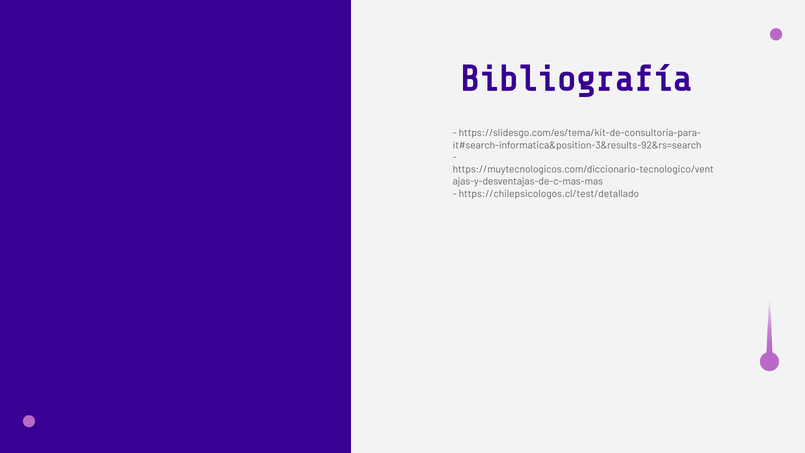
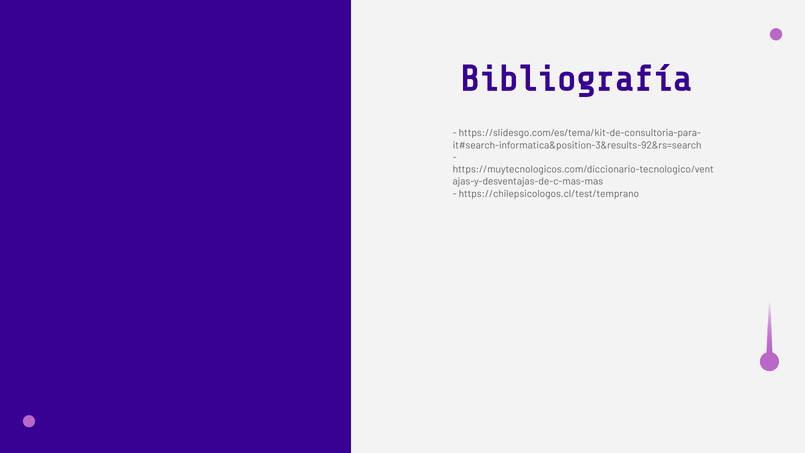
https://chilepsicologos.cl/test/detallado: https://chilepsicologos.cl/test/detallado -> https://chilepsicologos.cl/test/temprano
